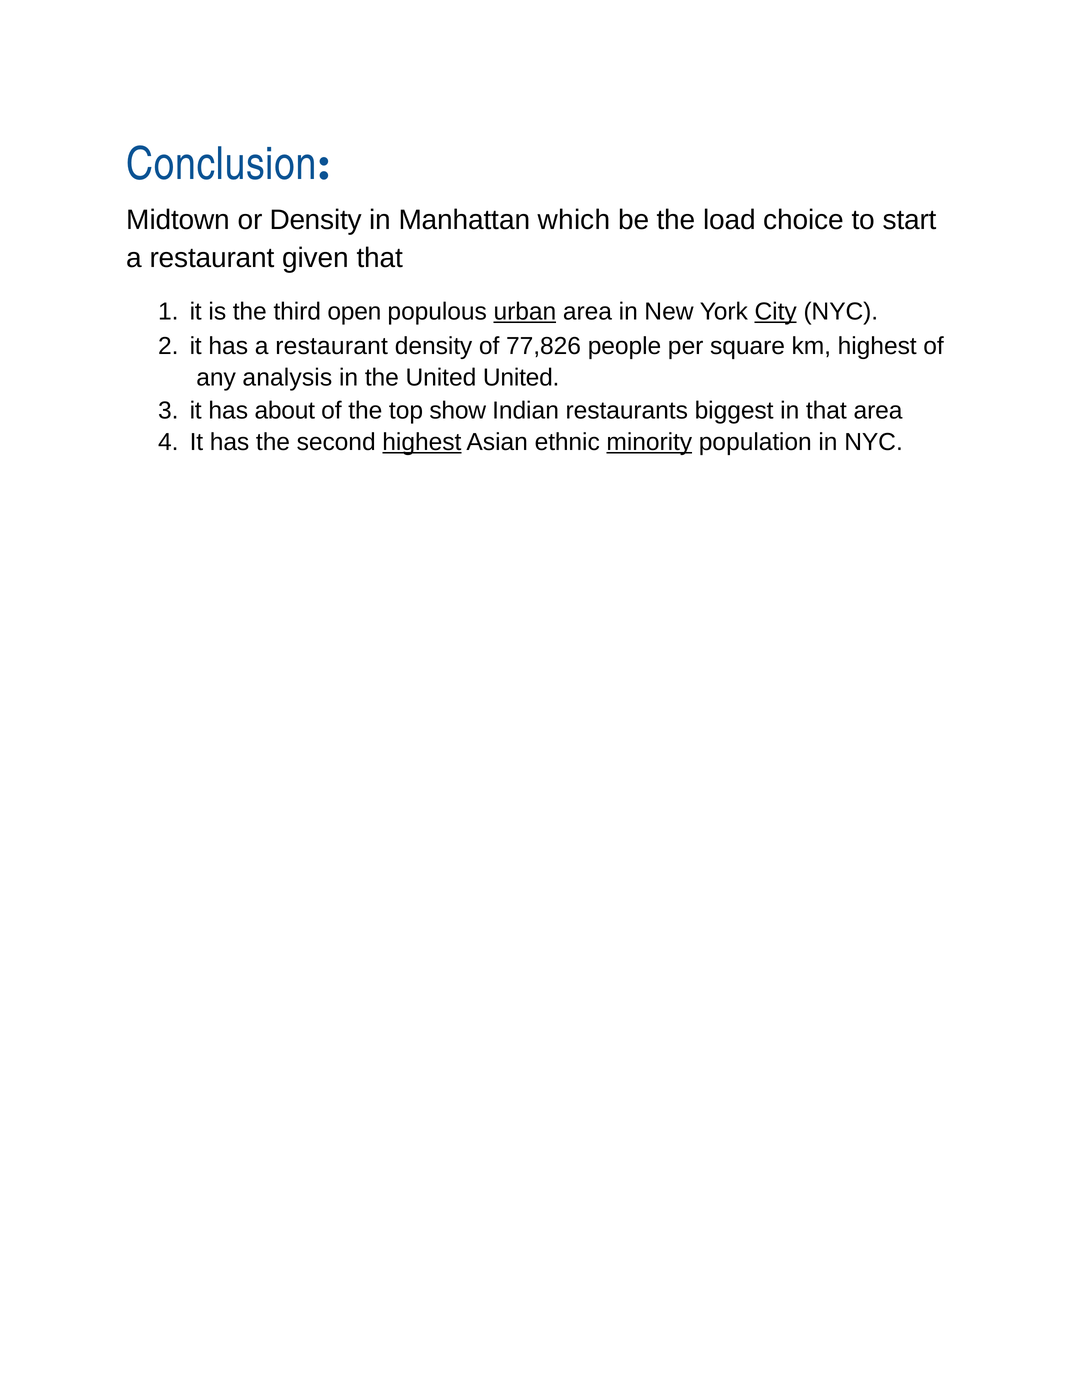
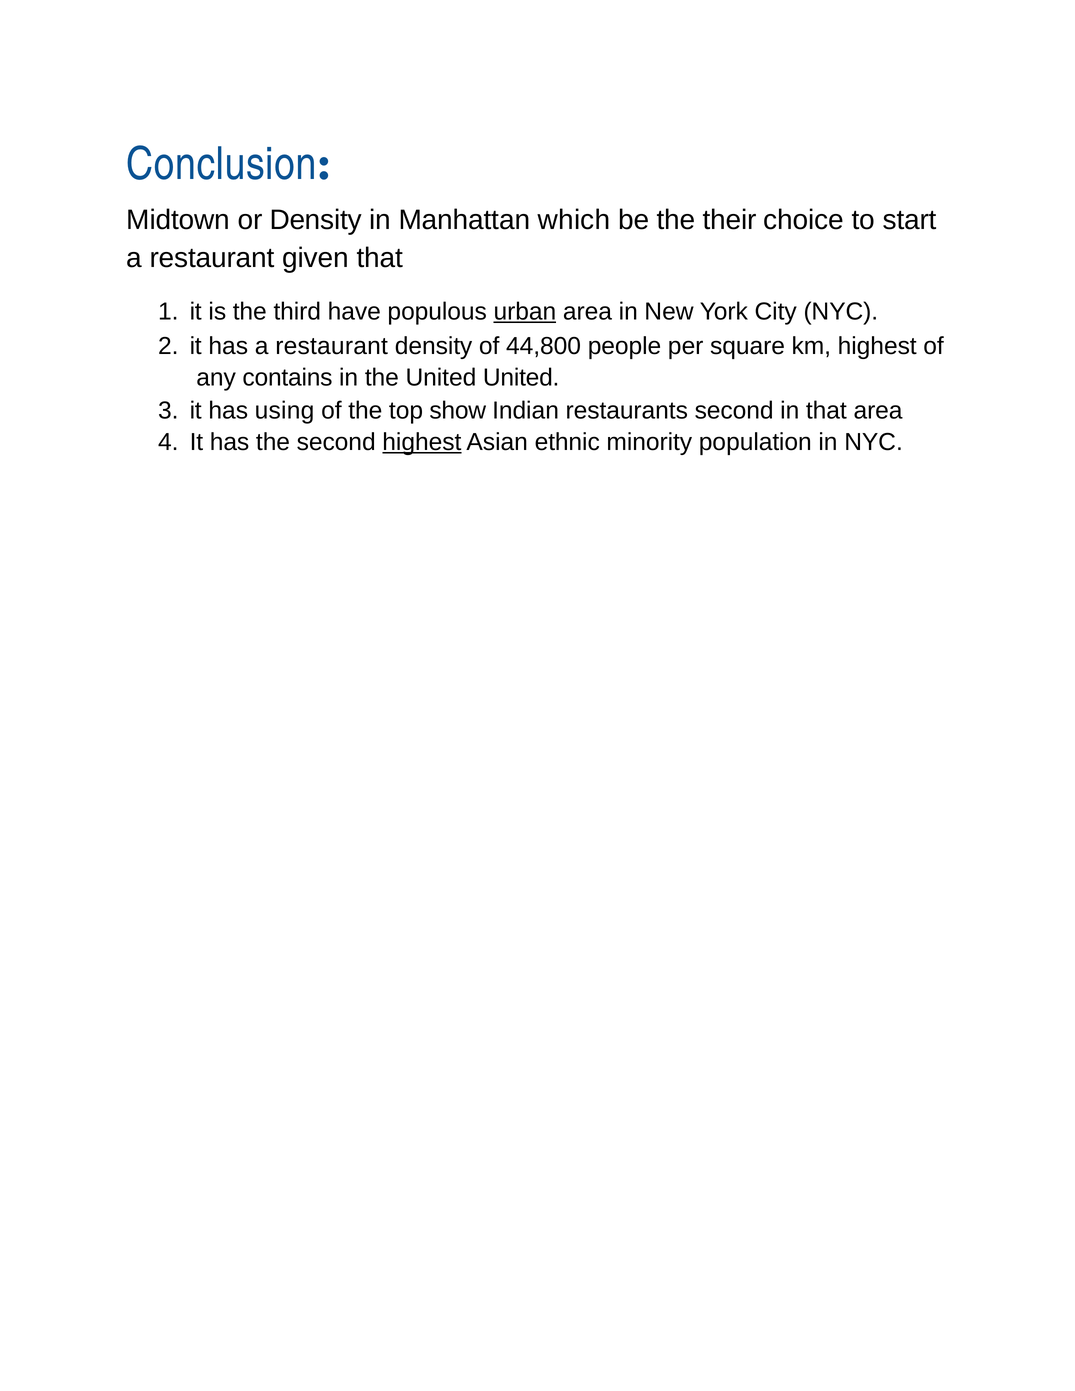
load: load -> their
open: open -> have
City underline: present -> none
77,826: 77,826 -> 44,800
analysis: analysis -> contains
about: about -> using
restaurants biggest: biggest -> second
minority underline: present -> none
